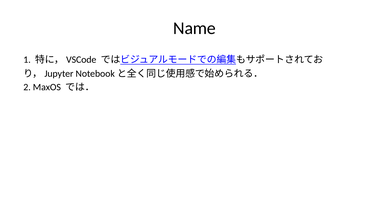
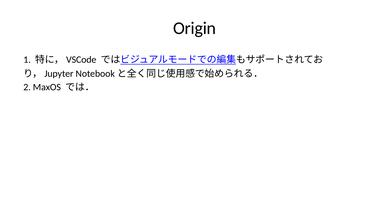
Name: Name -> Origin
